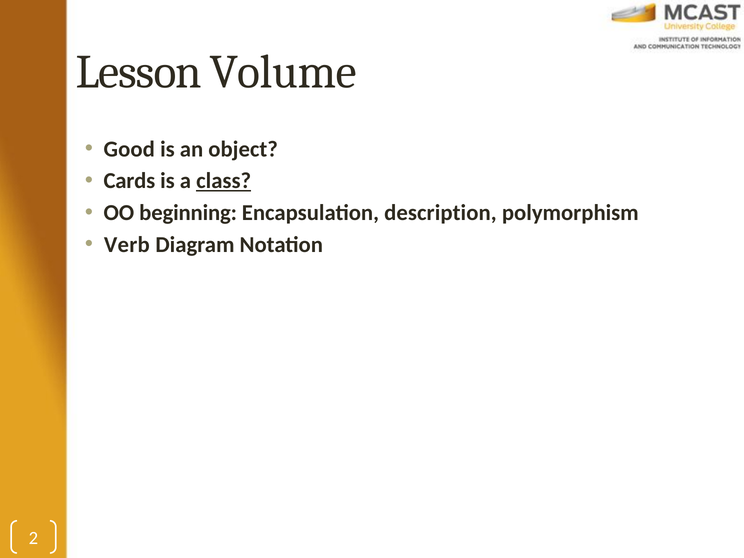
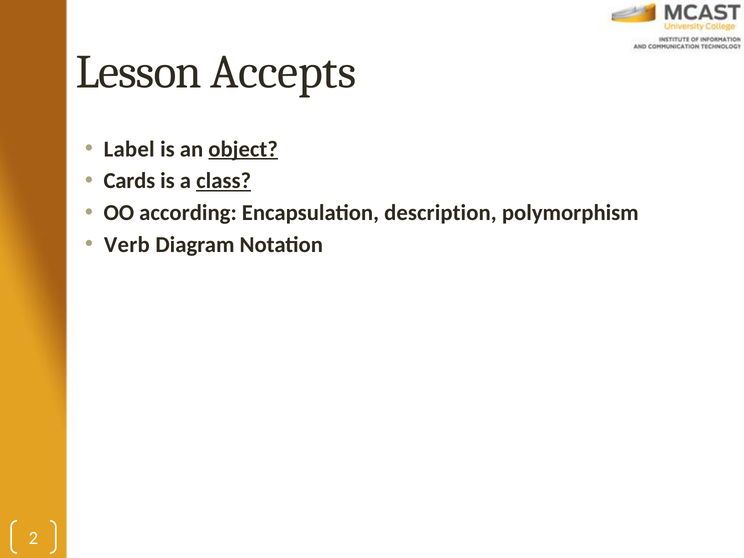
Volume: Volume -> Accepts
Good: Good -> Label
object underline: none -> present
beginning: beginning -> according
